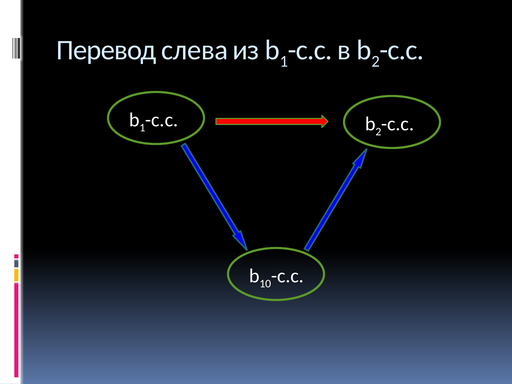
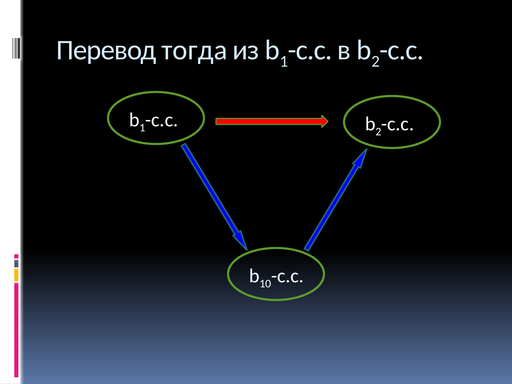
слева: слева -> тогда
